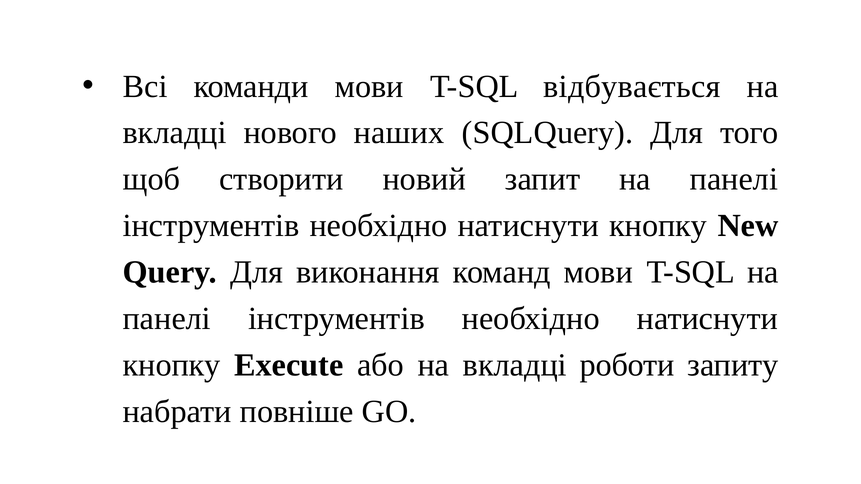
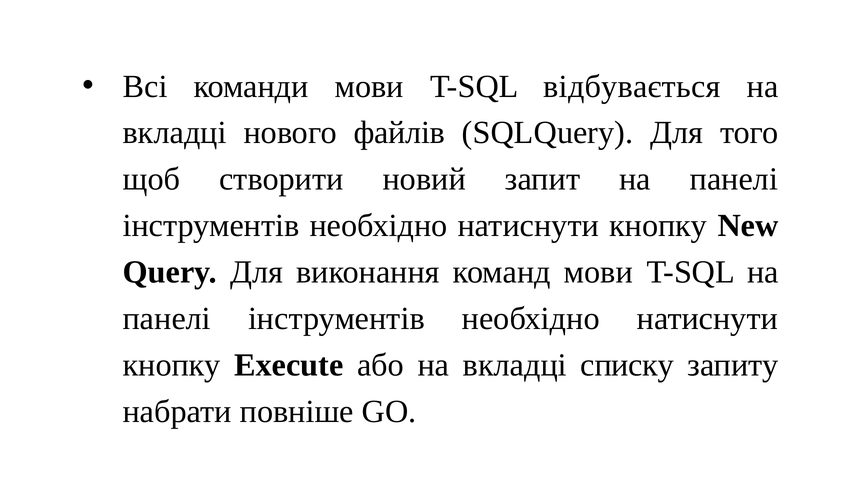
наших: наших -> файлів
роботи: роботи -> списку
